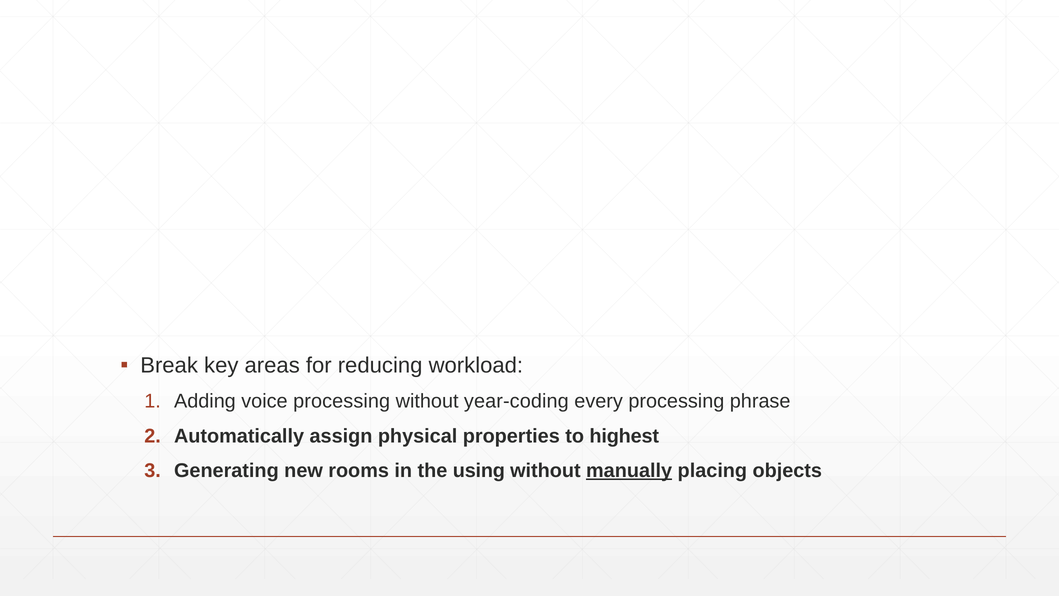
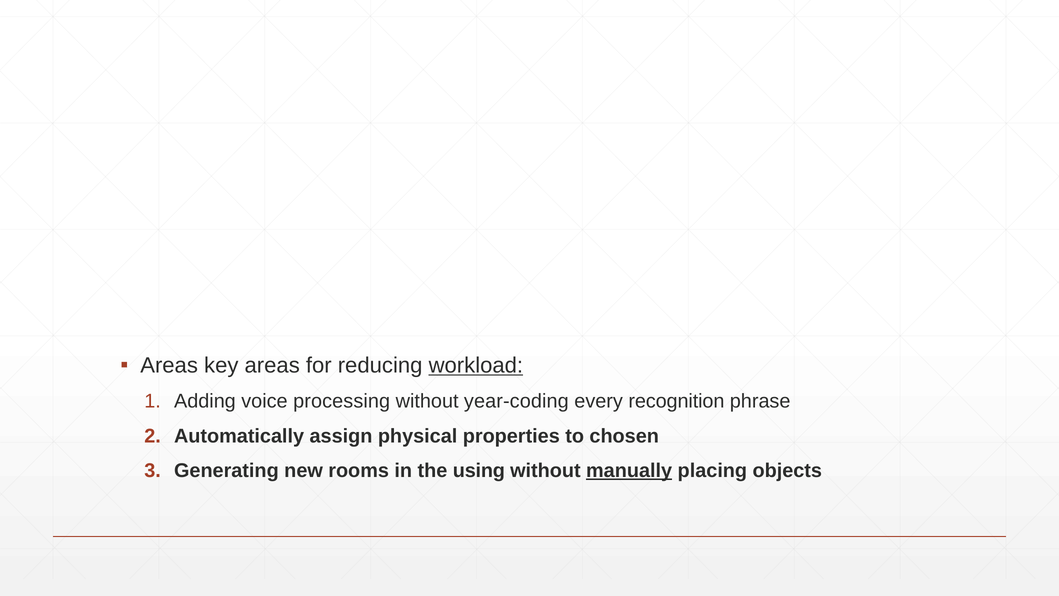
Break at (169, 365): Break -> Areas
workload underline: none -> present
every processing: processing -> recognition
highest: highest -> chosen
